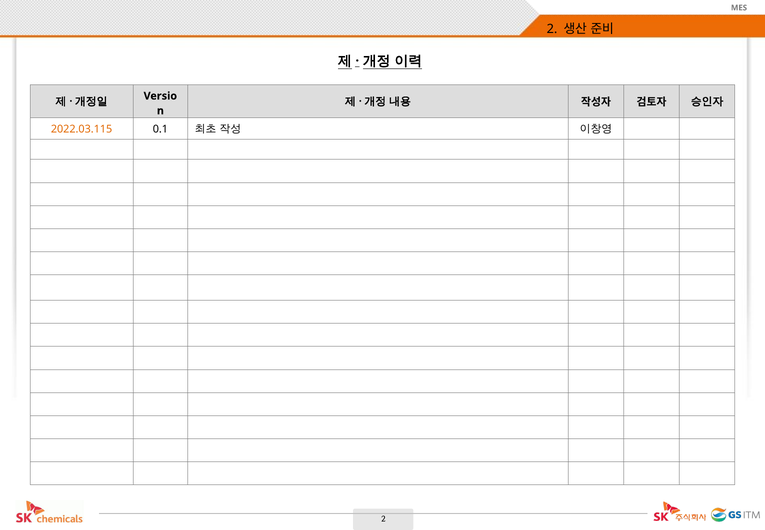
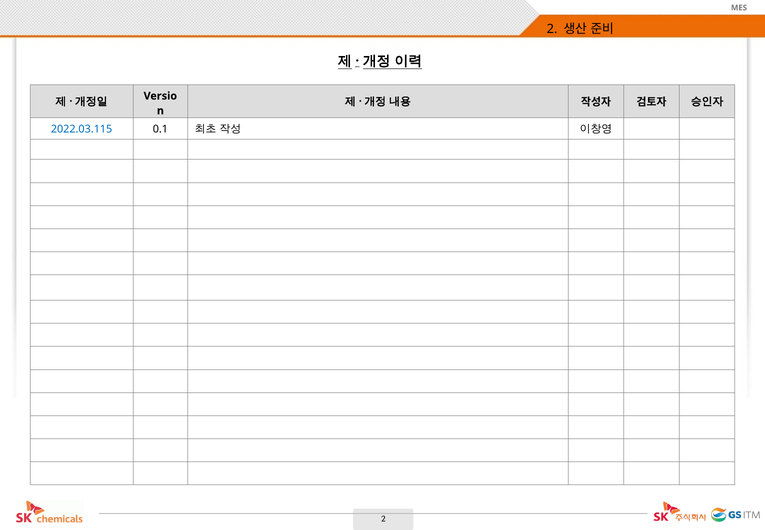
2022.03.115 colour: orange -> blue
